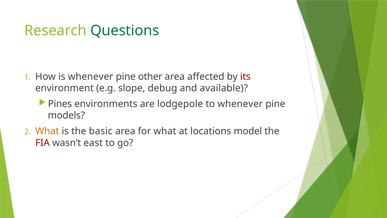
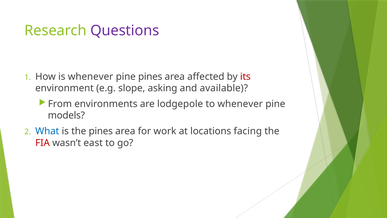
Questions colour: green -> purple
pine other: other -> pines
debug: debug -> asking
Pines: Pines -> From
What at (47, 131) colour: orange -> blue
the basic: basic -> pines
for what: what -> work
model: model -> facing
